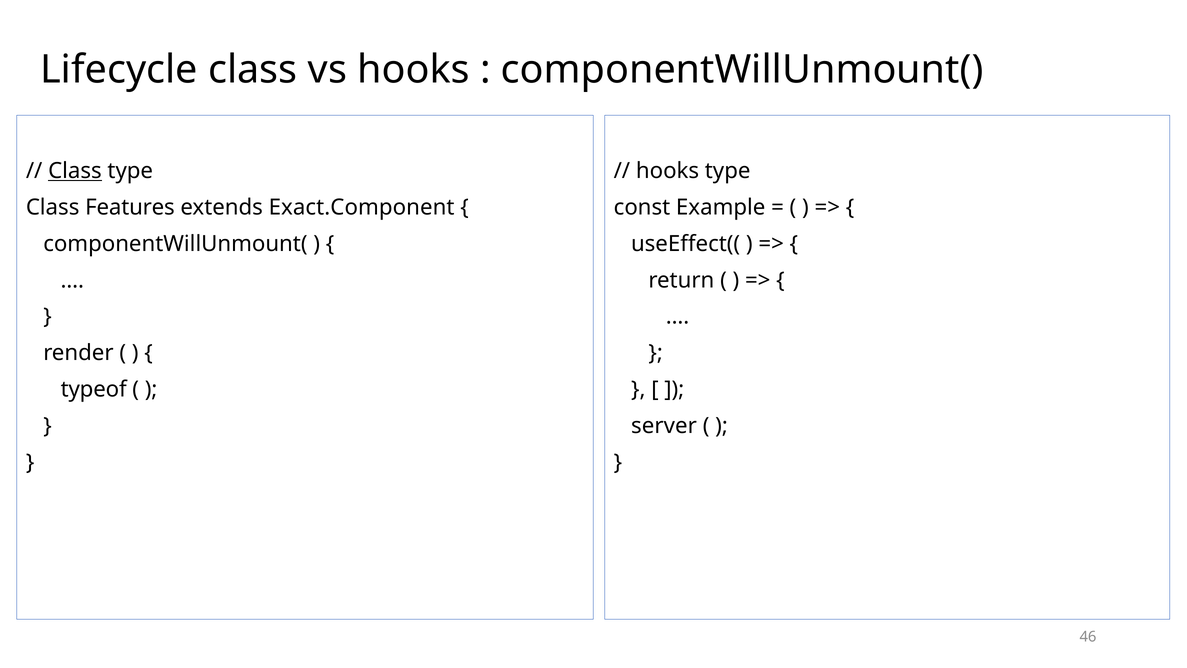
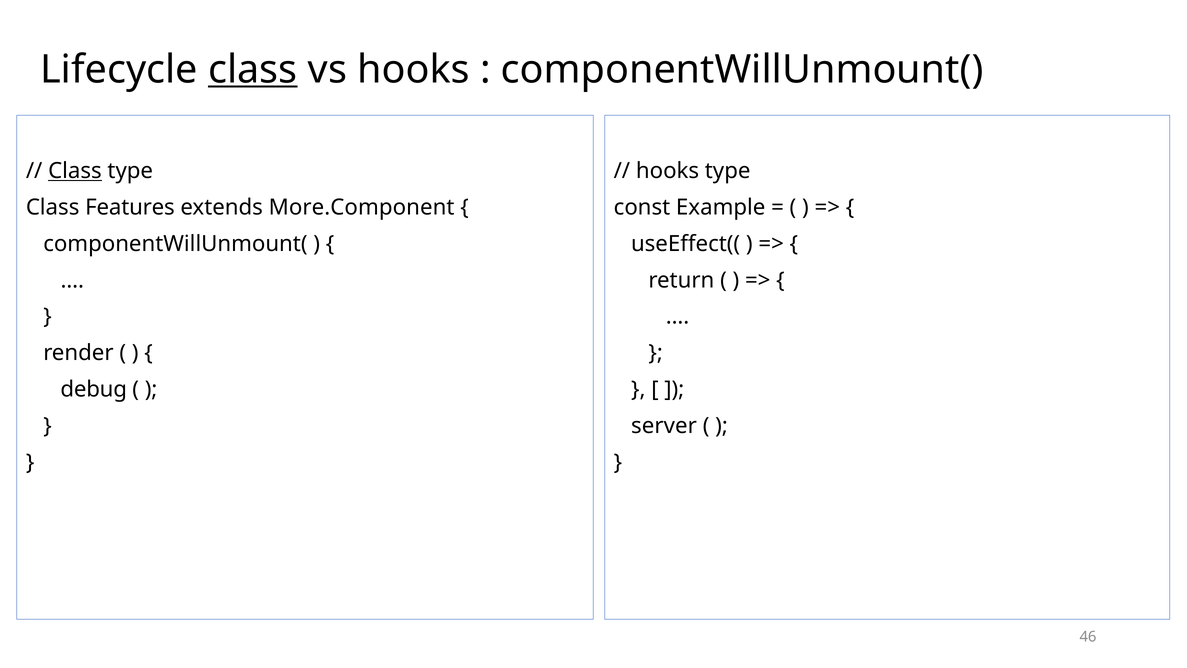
class at (253, 69) underline: none -> present
Exact.Component: Exact.Component -> More.Component
typeof: typeof -> debug
